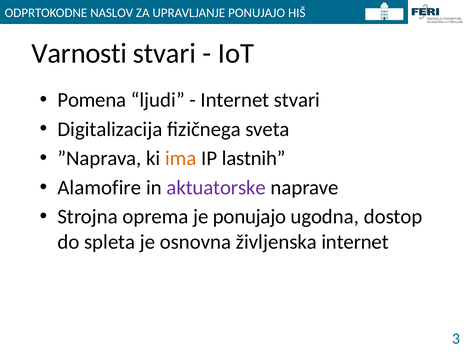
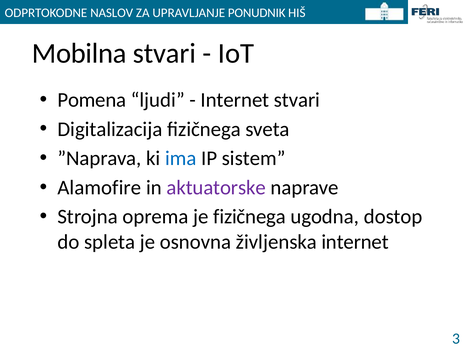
UPRAVLJANJE PONUJAJO: PONUJAJO -> PONUDNIK
Varnosti: Varnosti -> Mobilna
ima colour: orange -> blue
lastnih: lastnih -> sistem
je ponujajo: ponujajo -> fizičnega
